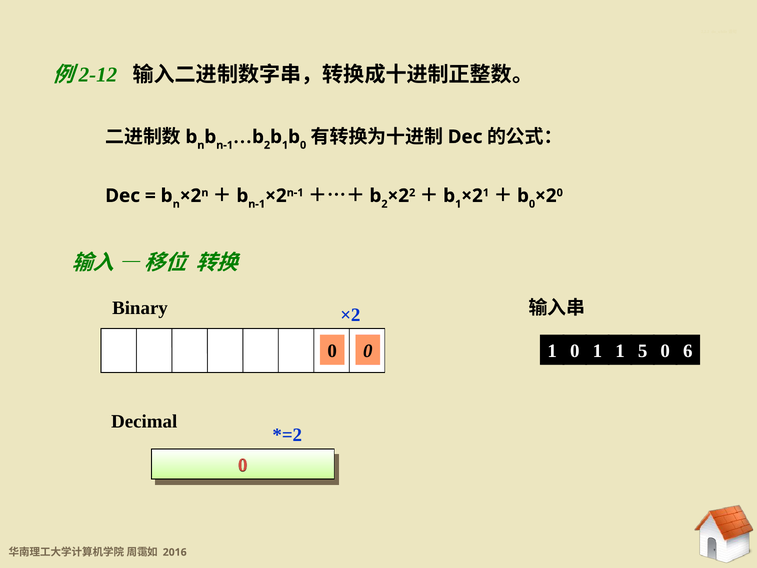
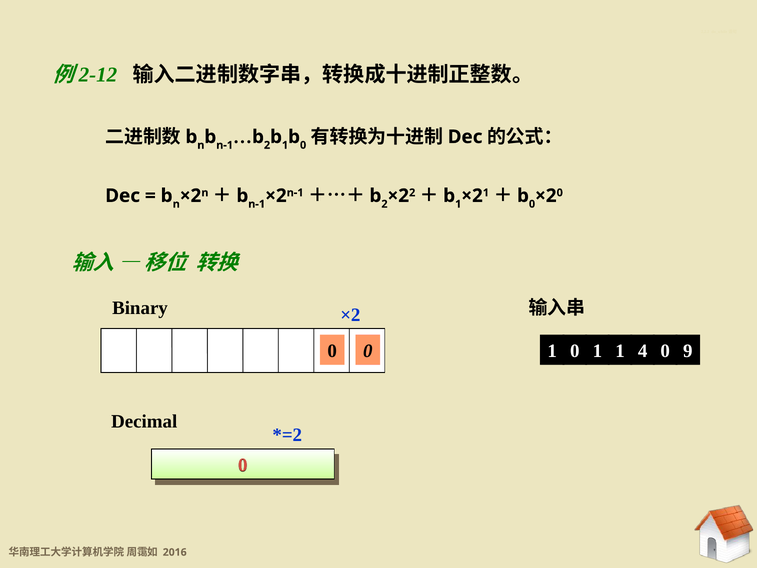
5: 5 -> 4
6: 6 -> 9
